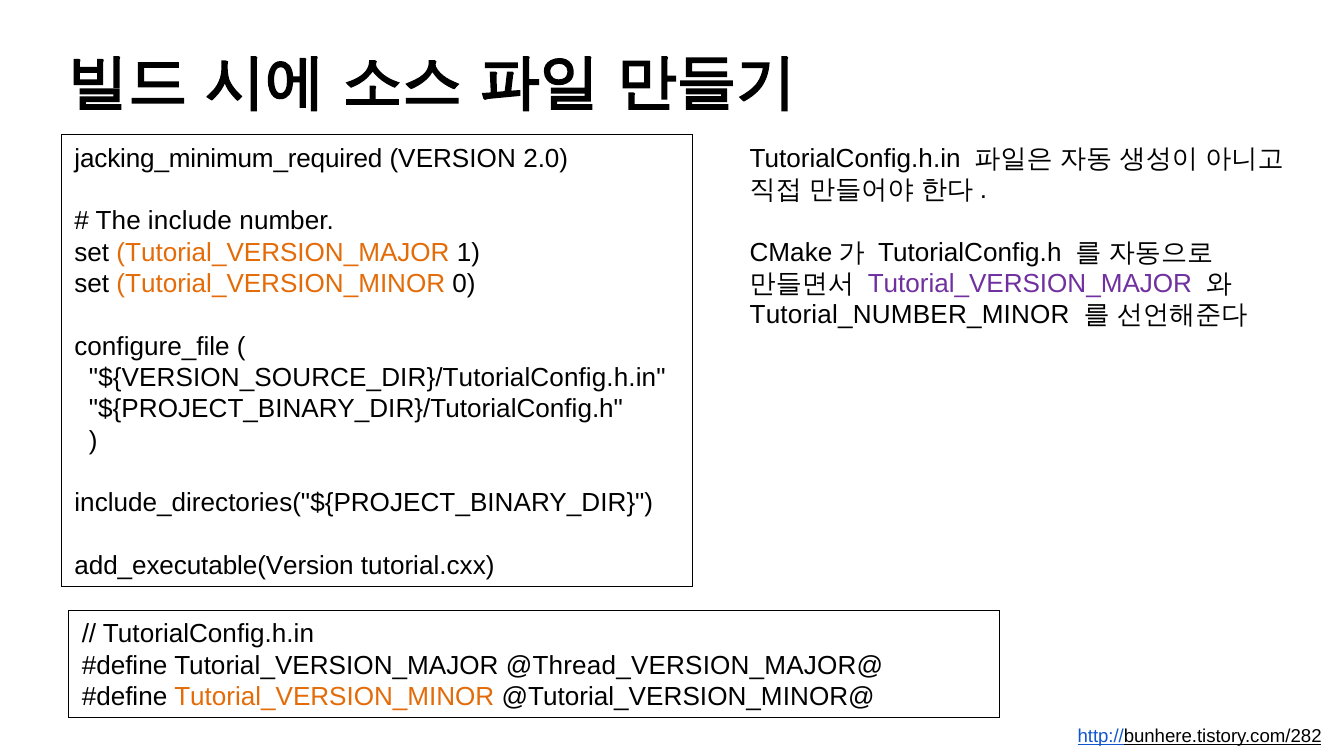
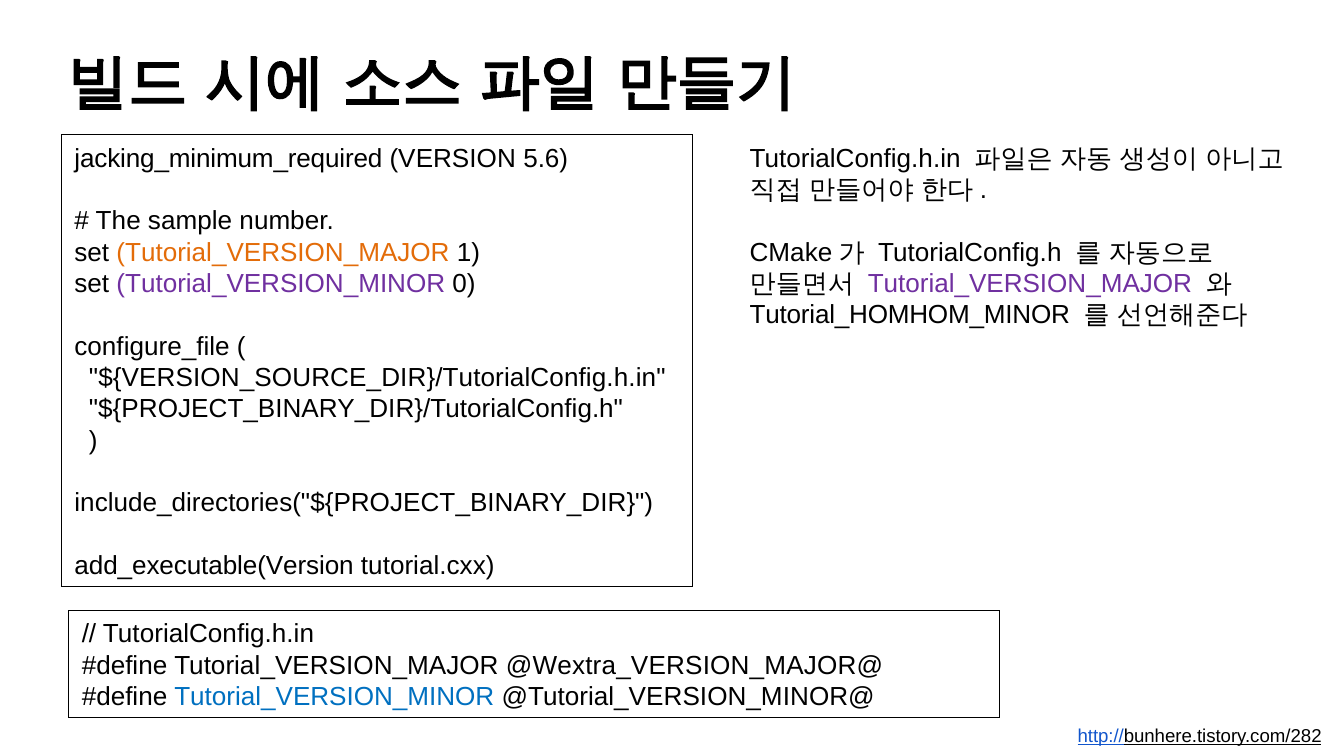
2.0: 2.0 -> 5.6
include: include -> sample
Tutorial_VERSION_MINOR at (281, 284) colour: orange -> purple
Tutorial_NUMBER_MINOR: Tutorial_NUMBER_MINOR -> Tutorial_HOMHOM_MINOR
@Thread_VERSION_MAJOR@: @Thread_VERSION_MAJOR@ -> @Wextra_VERSION_MAJOR@
Tutorial_VERSION_MINOR at (334, 697) colour: orange -> blue
